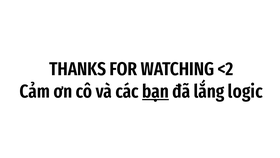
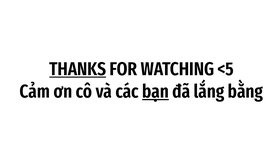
THANKS underline: none -> present
<2: <2 -> <5
logic: logic -> bằng
